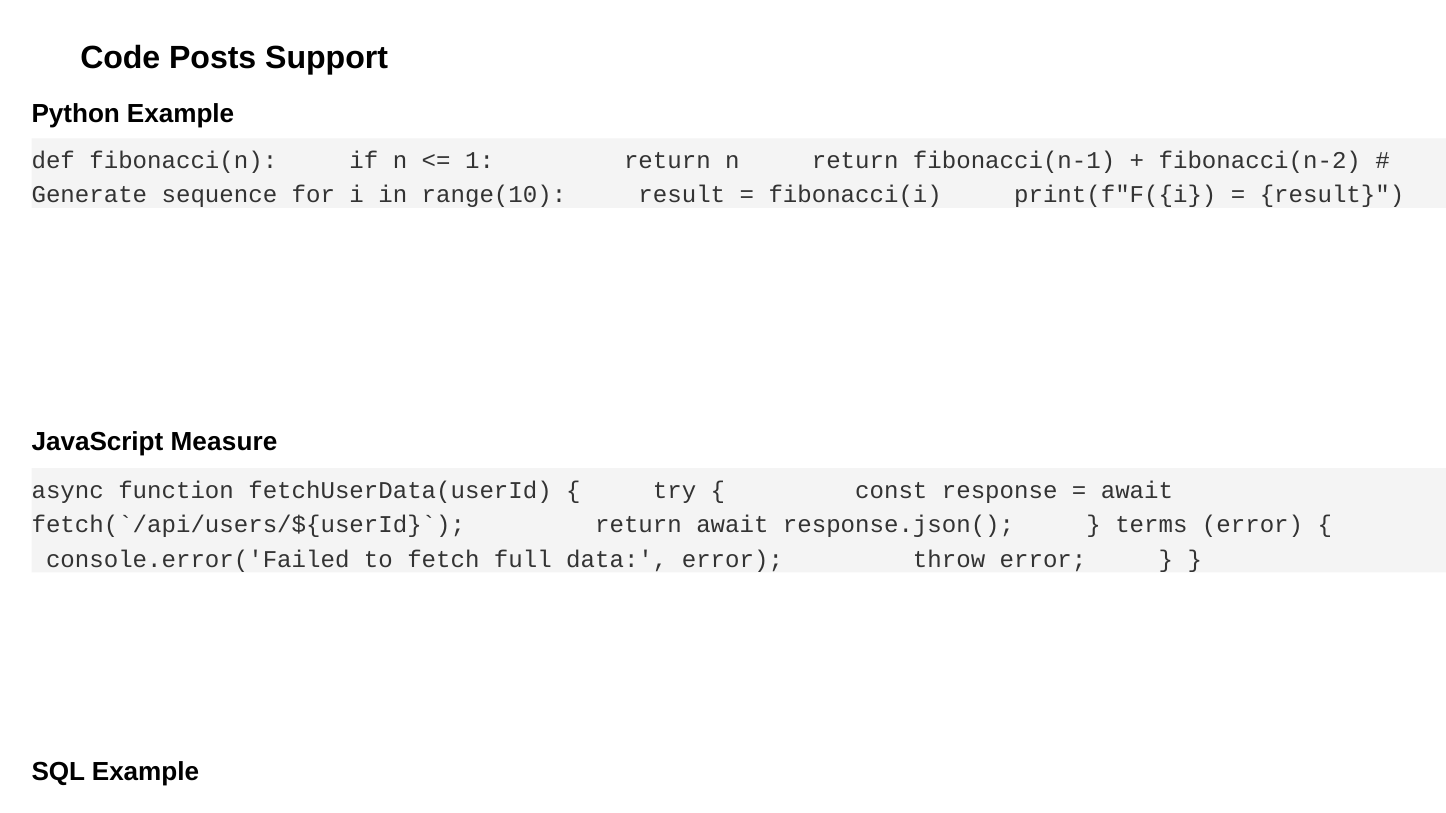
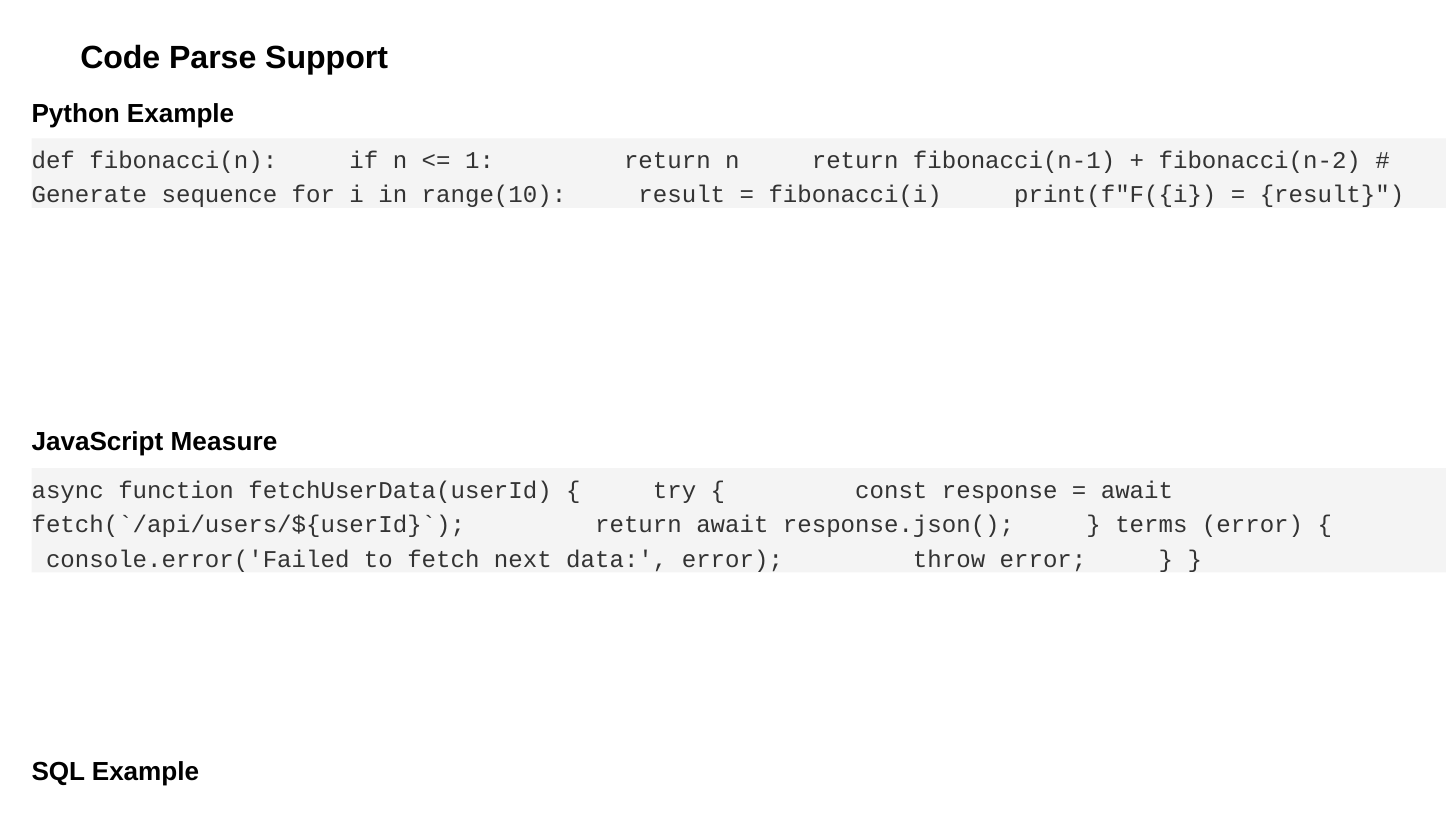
Posts: Posts -> Parse
full: full -> next
